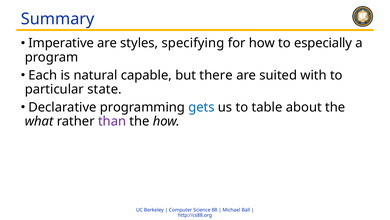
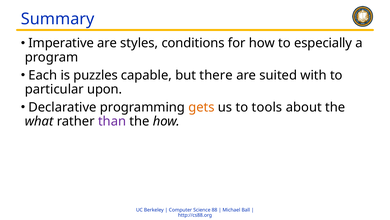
specifying: specifying -> conditions
natural: natural -> puzzles
state: state -> upon
gets colour: blue -> orange
table: table -> tools
